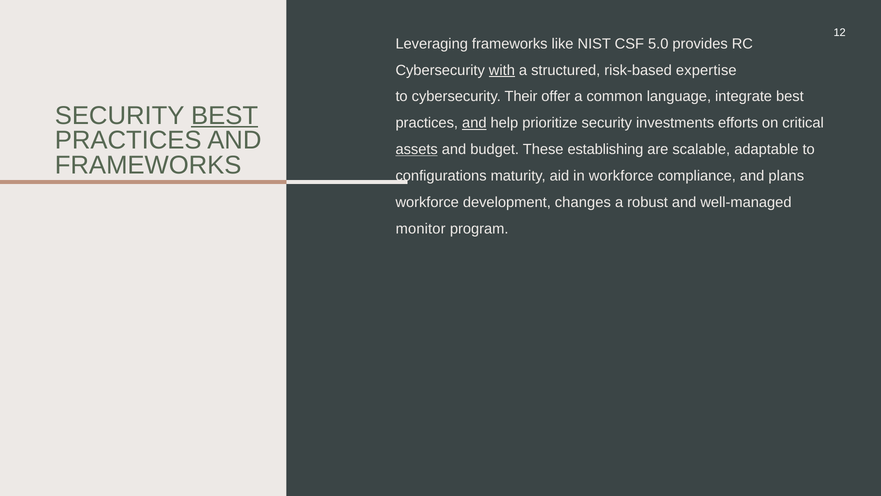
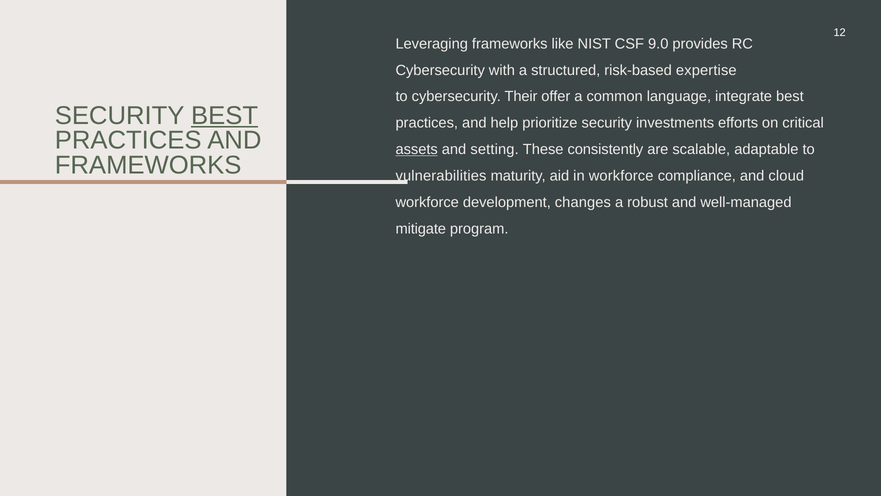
5.0: 5.0 -> 9.0
with underline: present -> none
and at (474, 123) underline: present -> none
budget: budget -> setting
establishing: establishing -> consistently
configurations: configurations -> vulnerabilities
plans: plans -> cloud
monitor: monitor -> mitigate
